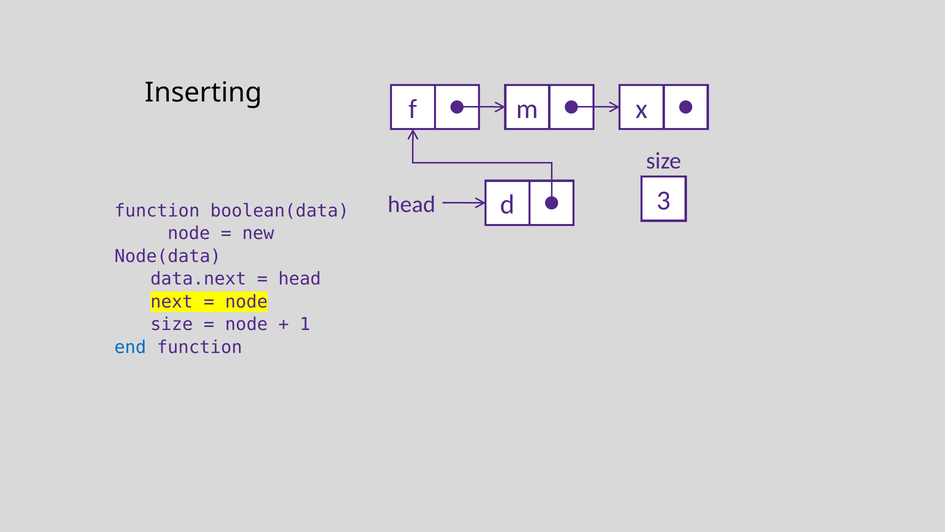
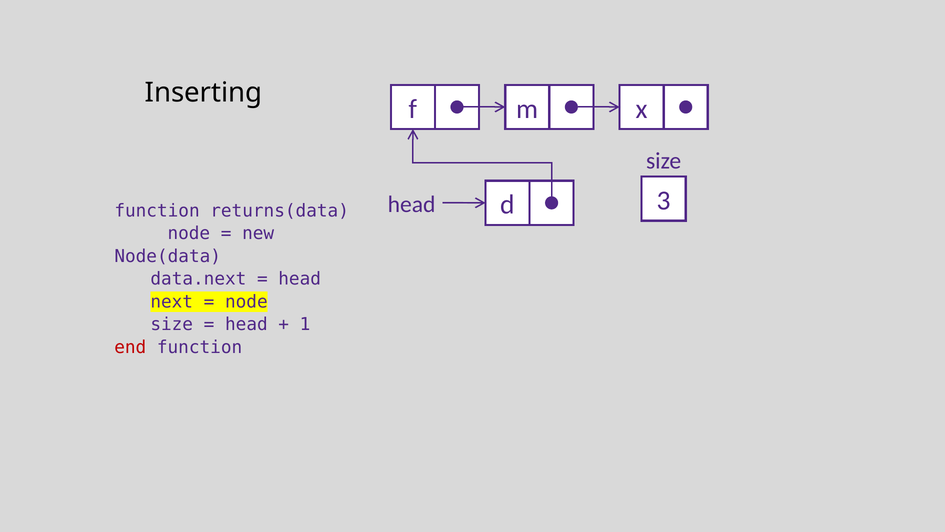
boolean(data: boolean(data -> returns(data
node at (246, 324): node -> head
end colour: blue -> red
